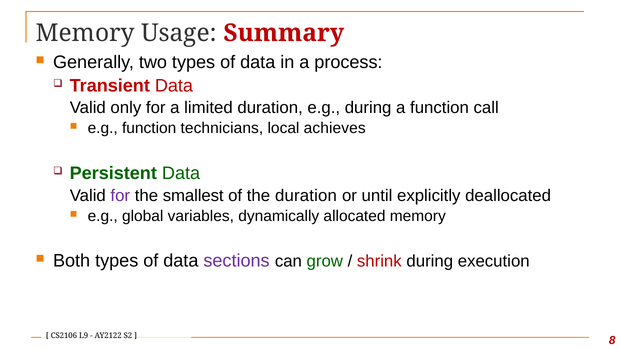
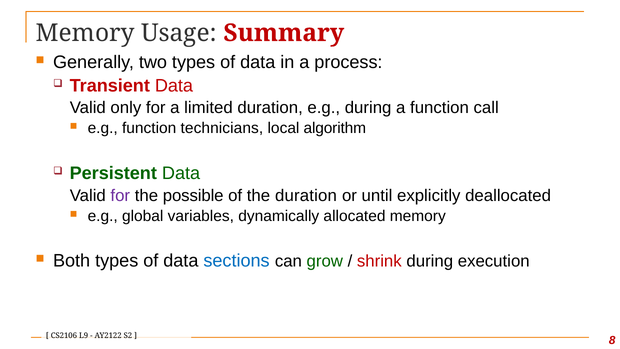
achieves: achieves -> algorithm
smallest: smallest -> possible
sections colour: purple -> blue
